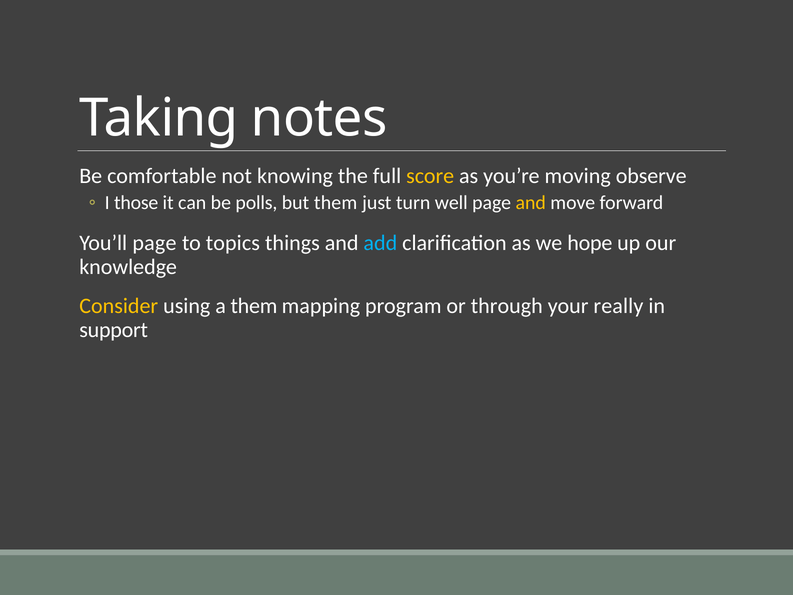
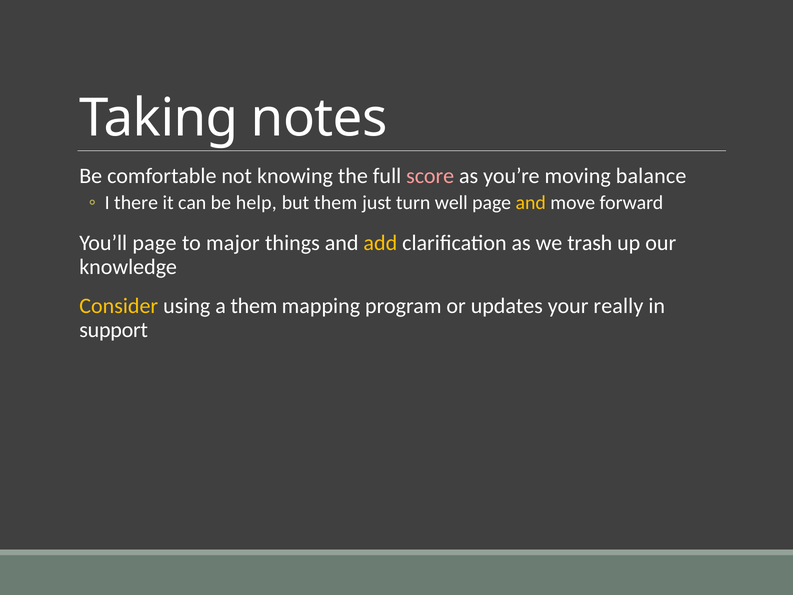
score colour: yellow -> pink
observe: observe -> balance
those: those -> there
polls: polls -> help
topics: topics -> major
add colour: light blue -> yellow
hope: hope -> trash
through: through -> updates
